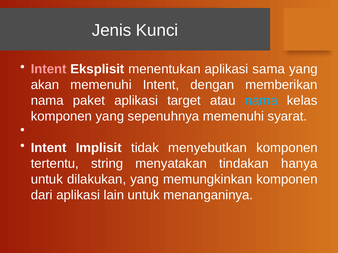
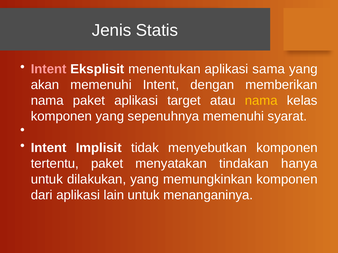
Kunci: Kunci -> Statis
nama at (261, 101) colour: light blue -> yellow
tertentu string: string -> paket
